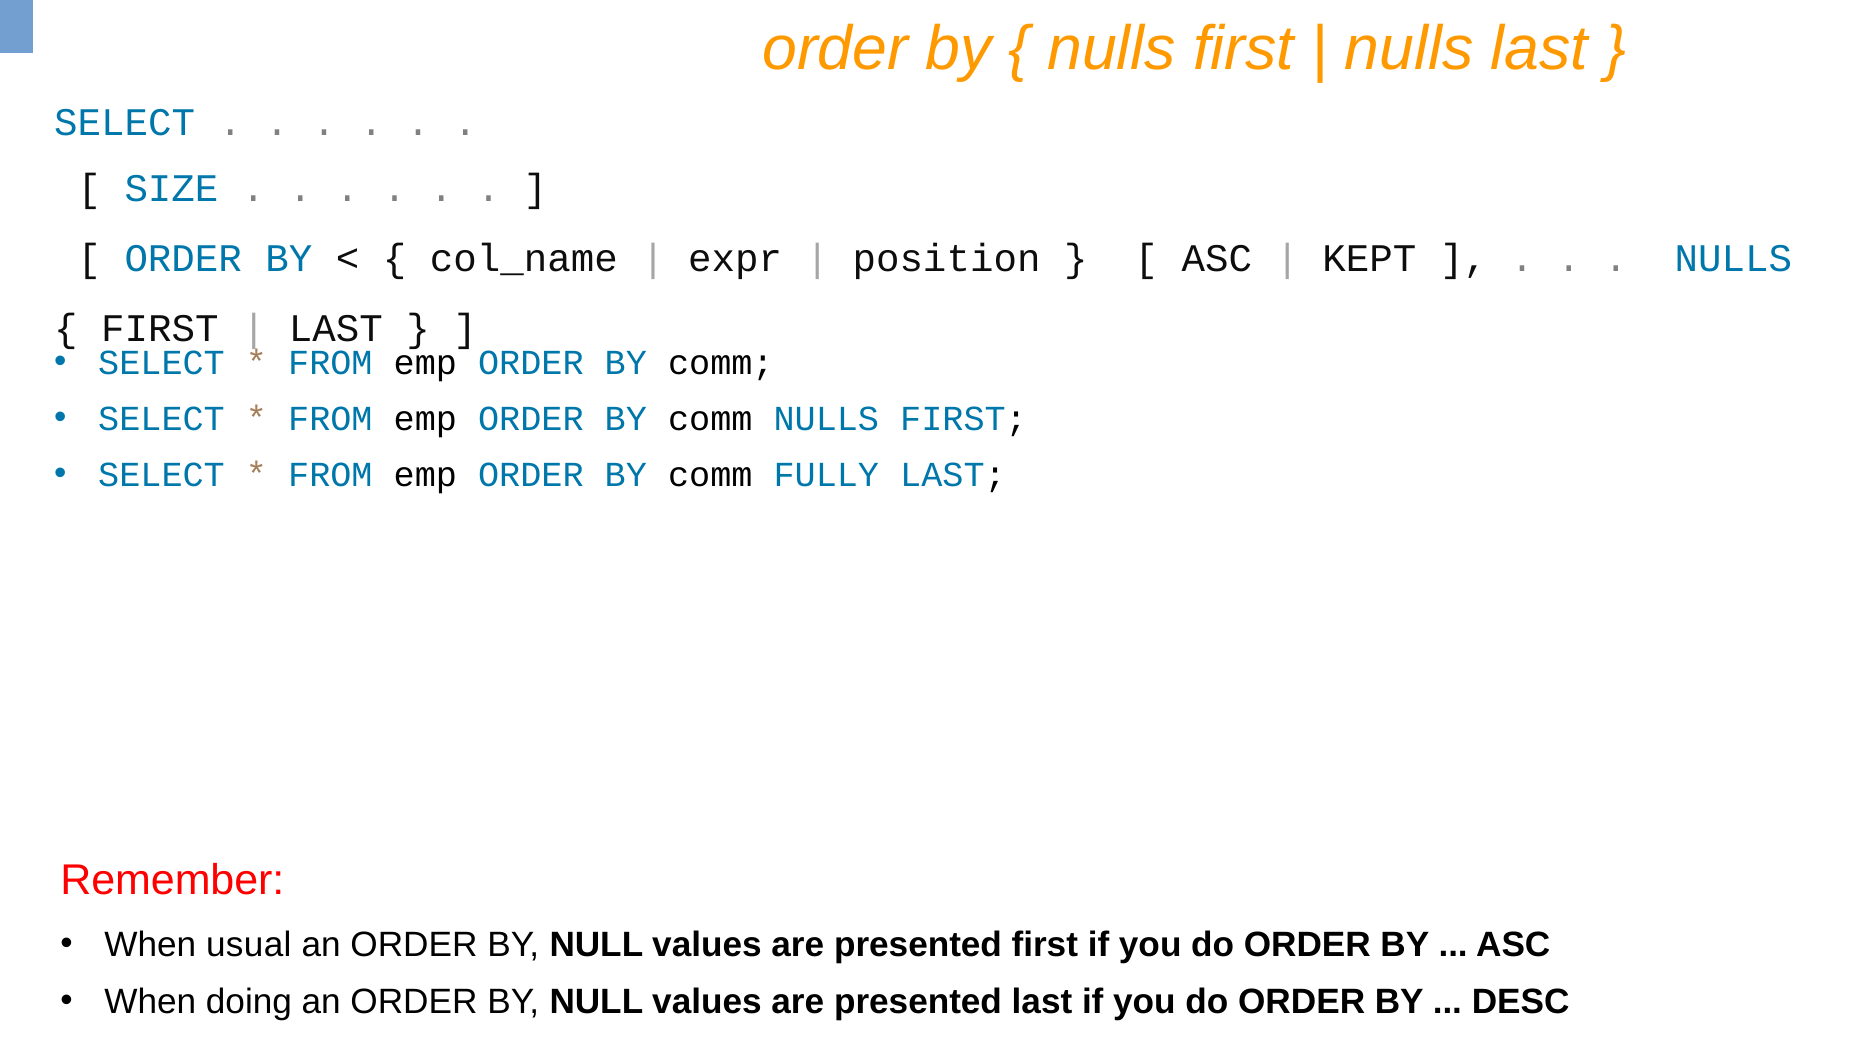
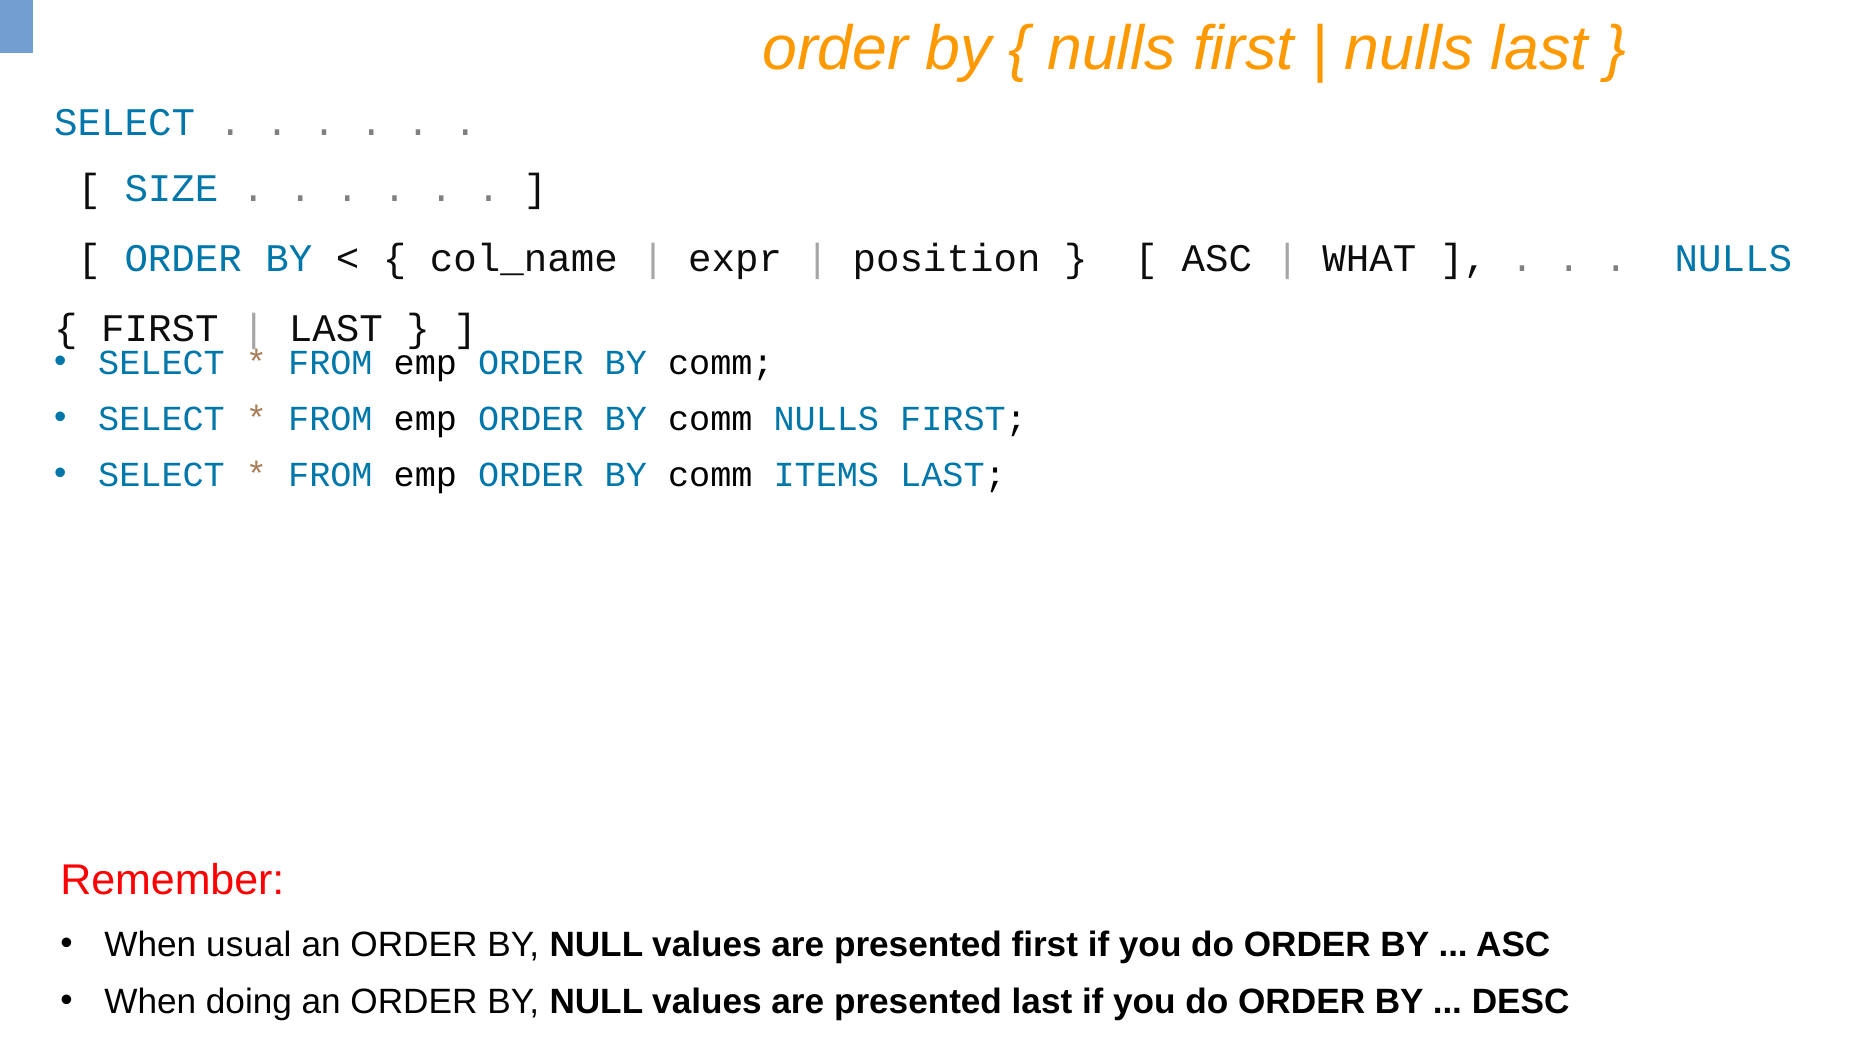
KEPT: KEPT -> WHAT
FULLY: FULLY -> ITEMS
